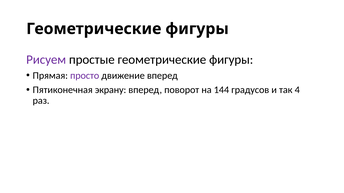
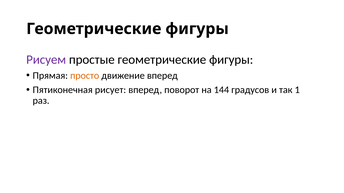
просто colour: purple -> orange
экрану: экрану -> рисует
4: 4 -> 1
